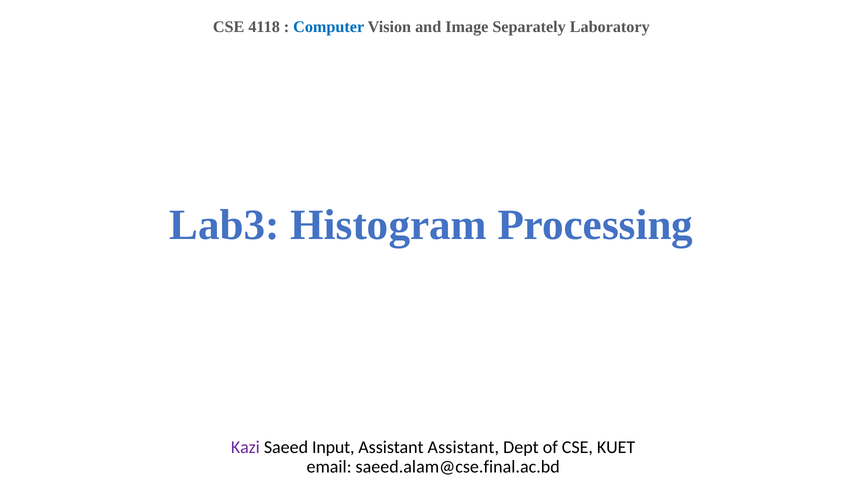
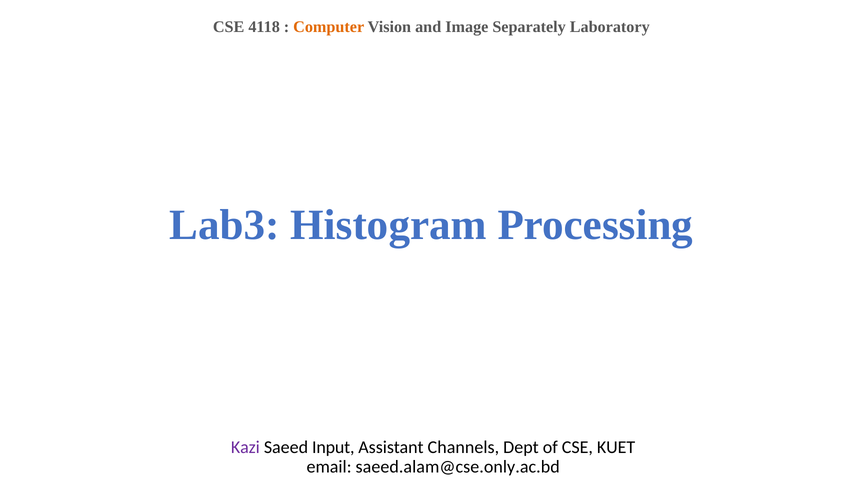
Computer colour: blue -> orange
Assistant Assistant: Assistant -> Channels
saeed.alam@cse.final.ac.bd: saeed.alam@cse.final.ac.bd -> saeed.alam@cse.only.ac.bd
